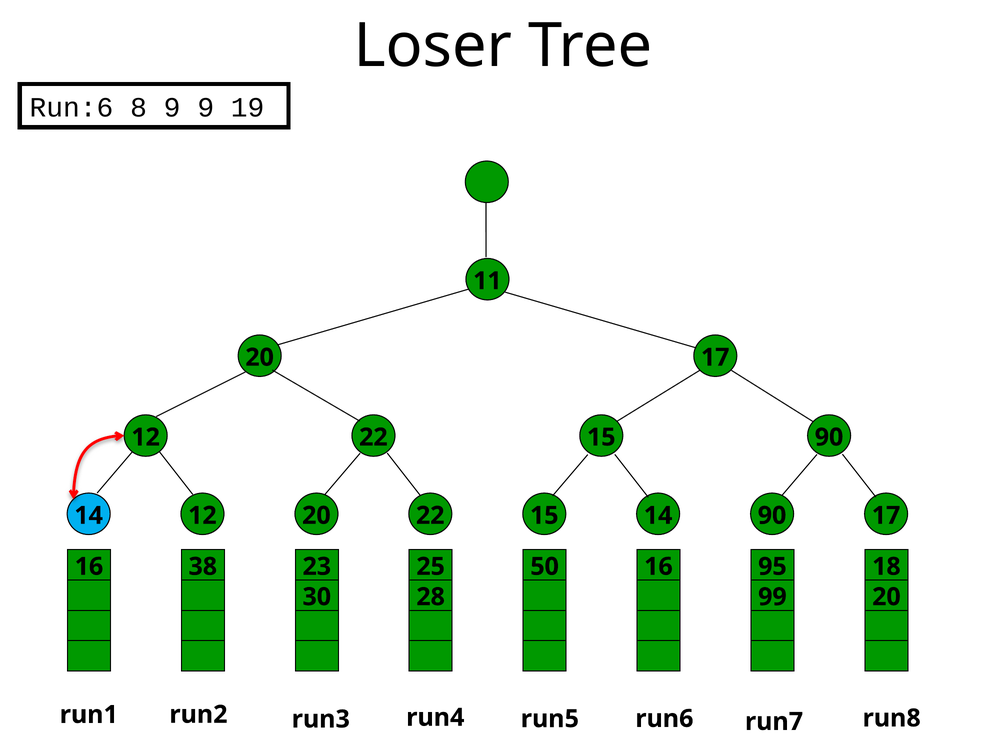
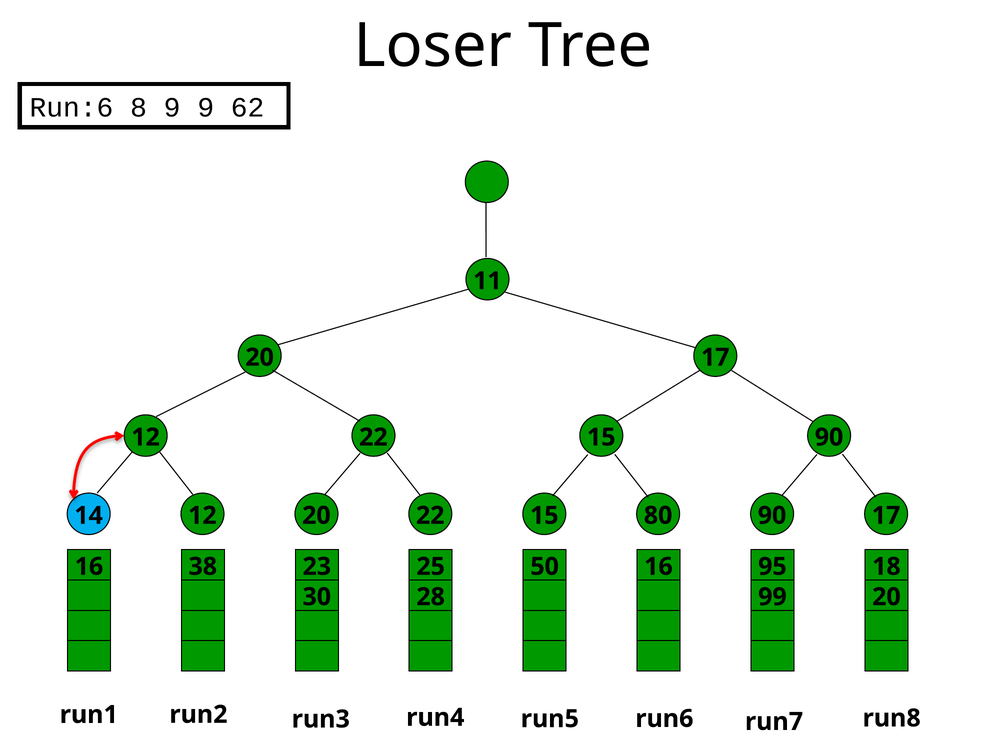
19: 19 -> 62
15 14: 14 -> 80
